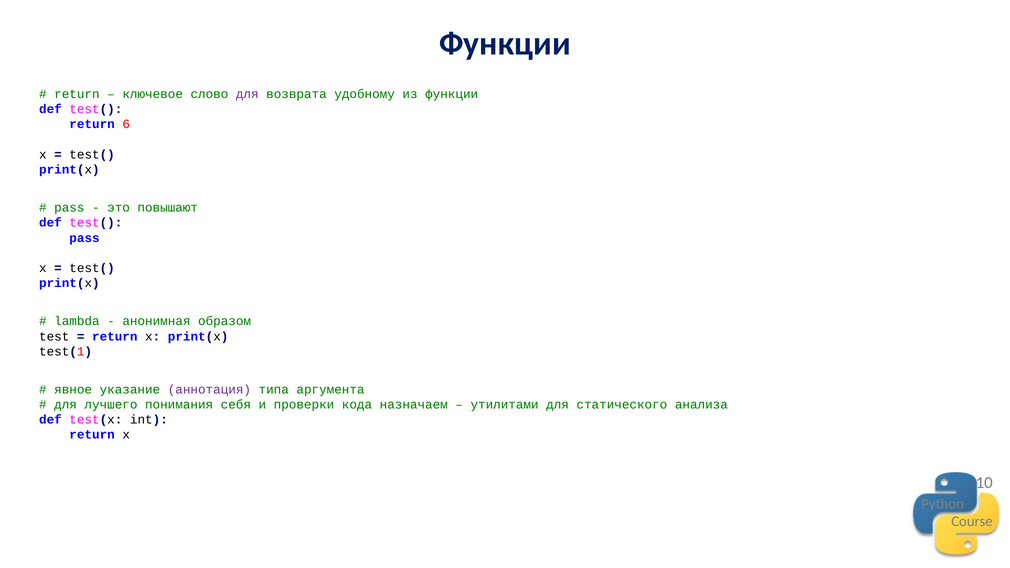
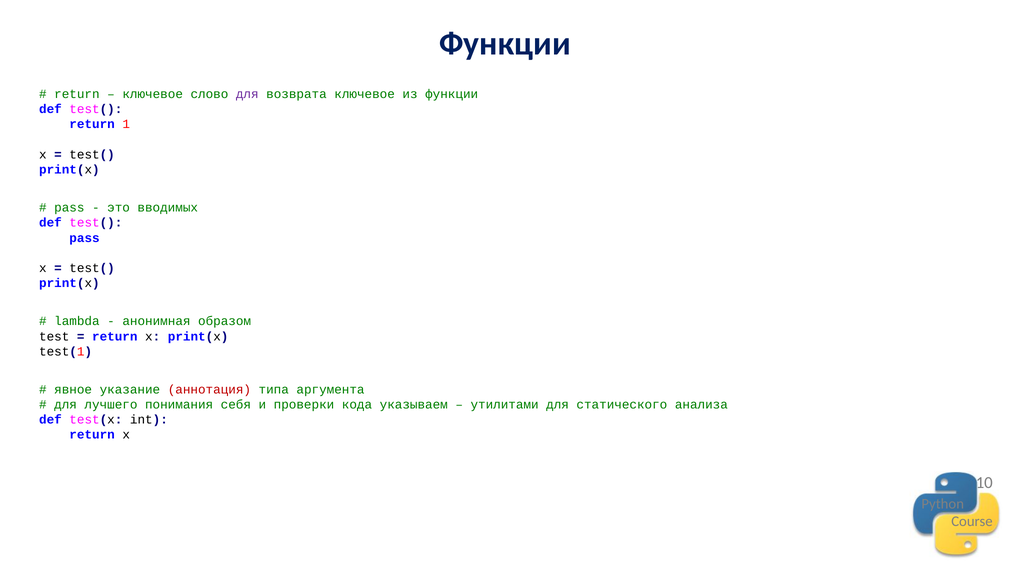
возврата удобному: удобному -> ключевое
6: 6 -> 1
повышают: повышают -> вводимых
аннотация colour: purple -> red
назначаем: назначаем -> указываем
